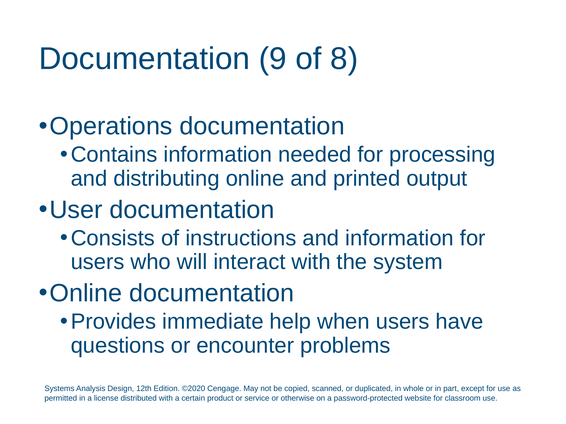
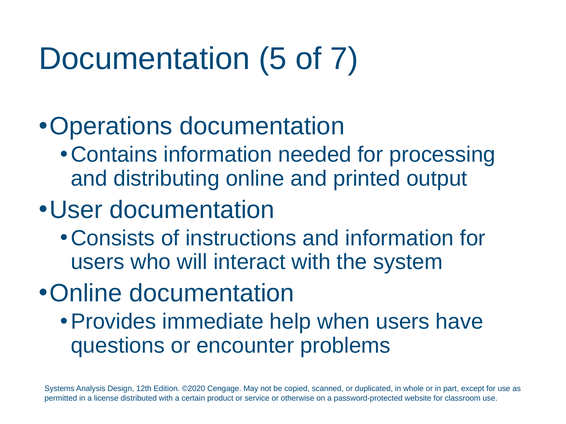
9: 9 -> 5
8: 8 -> 7
